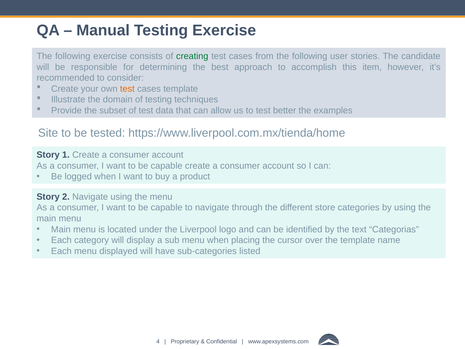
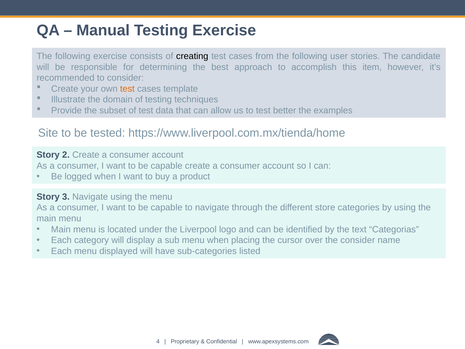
creating colour: green -> black
1: 1 -> 2
2: 2 -> 3
the template: template -> consider
